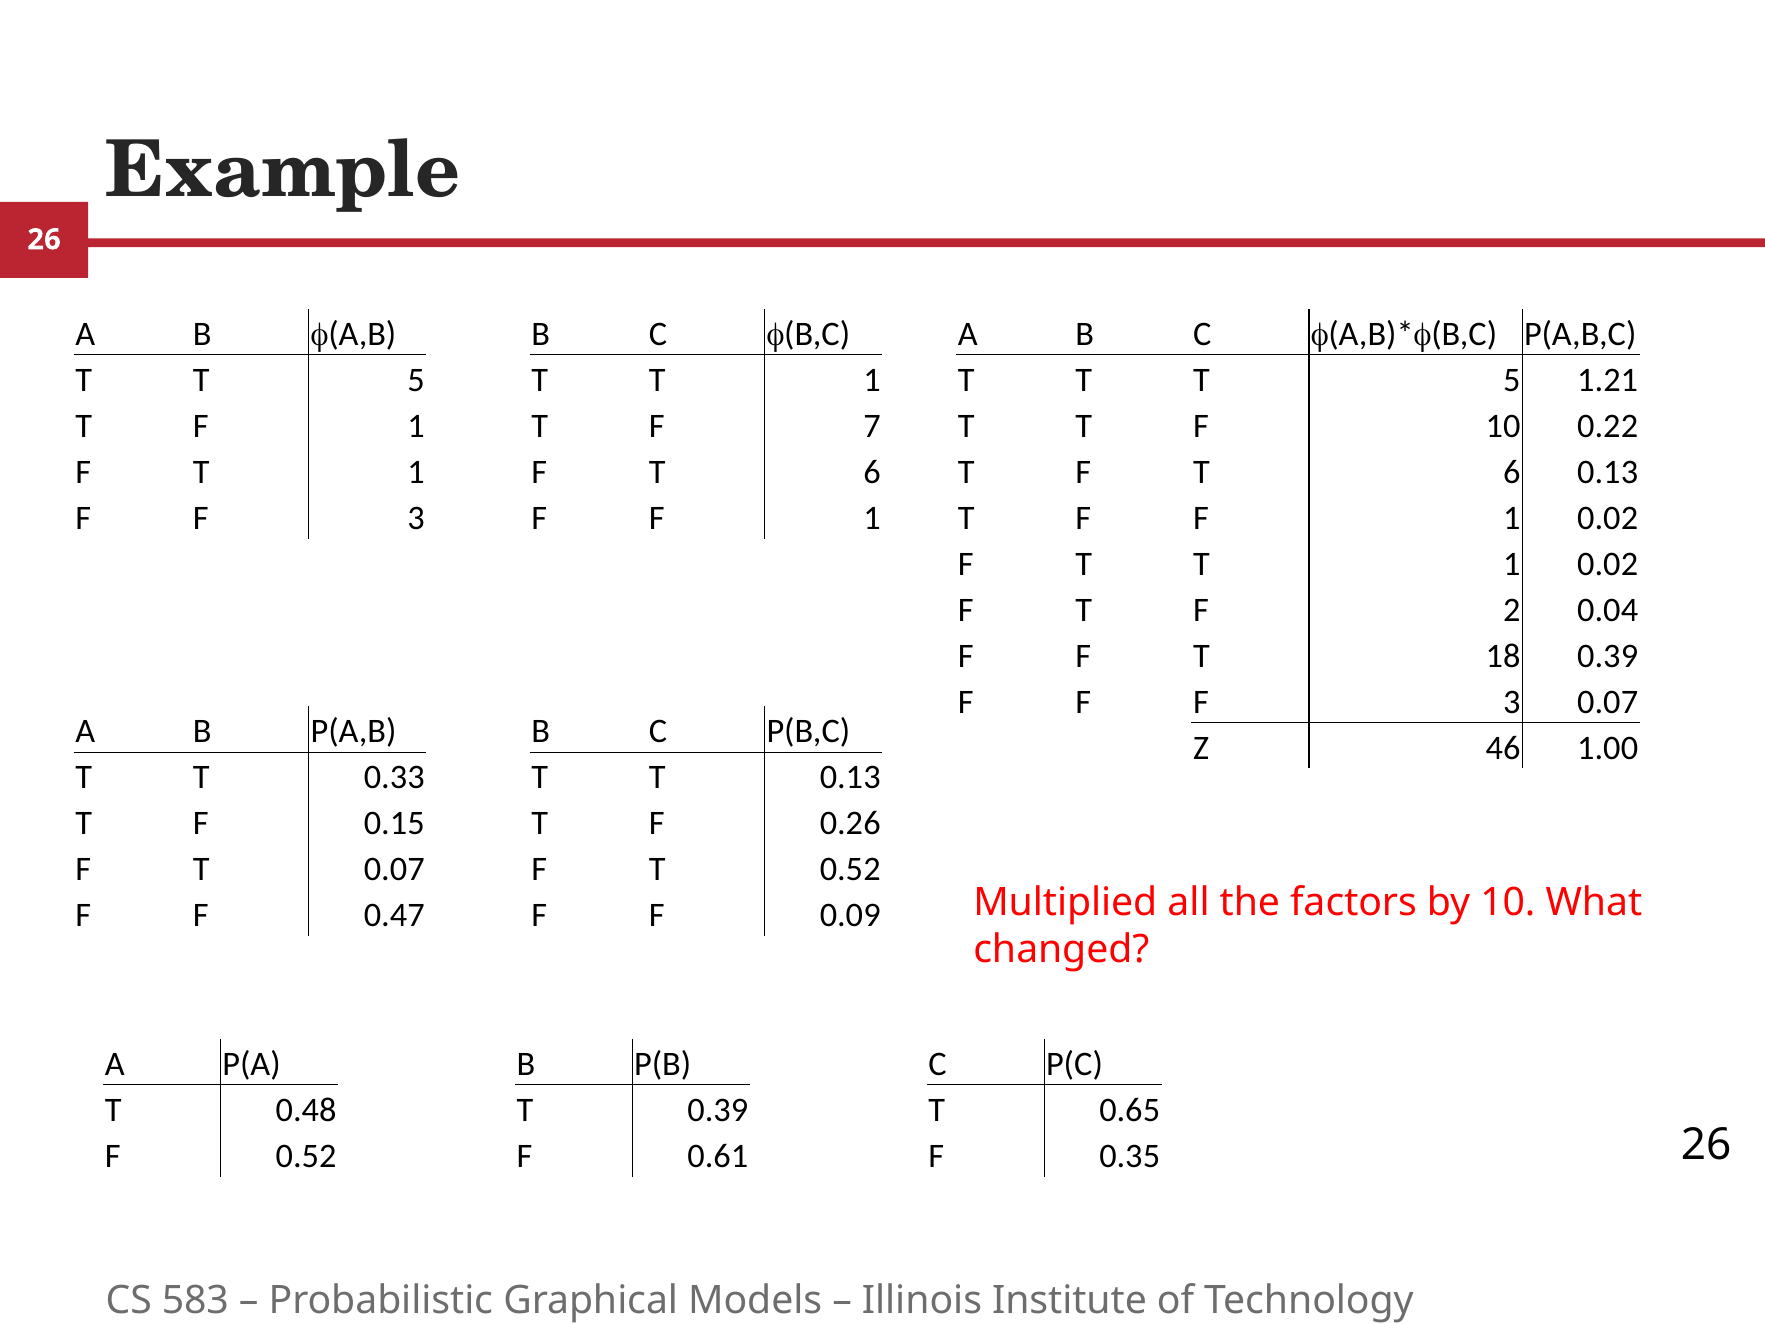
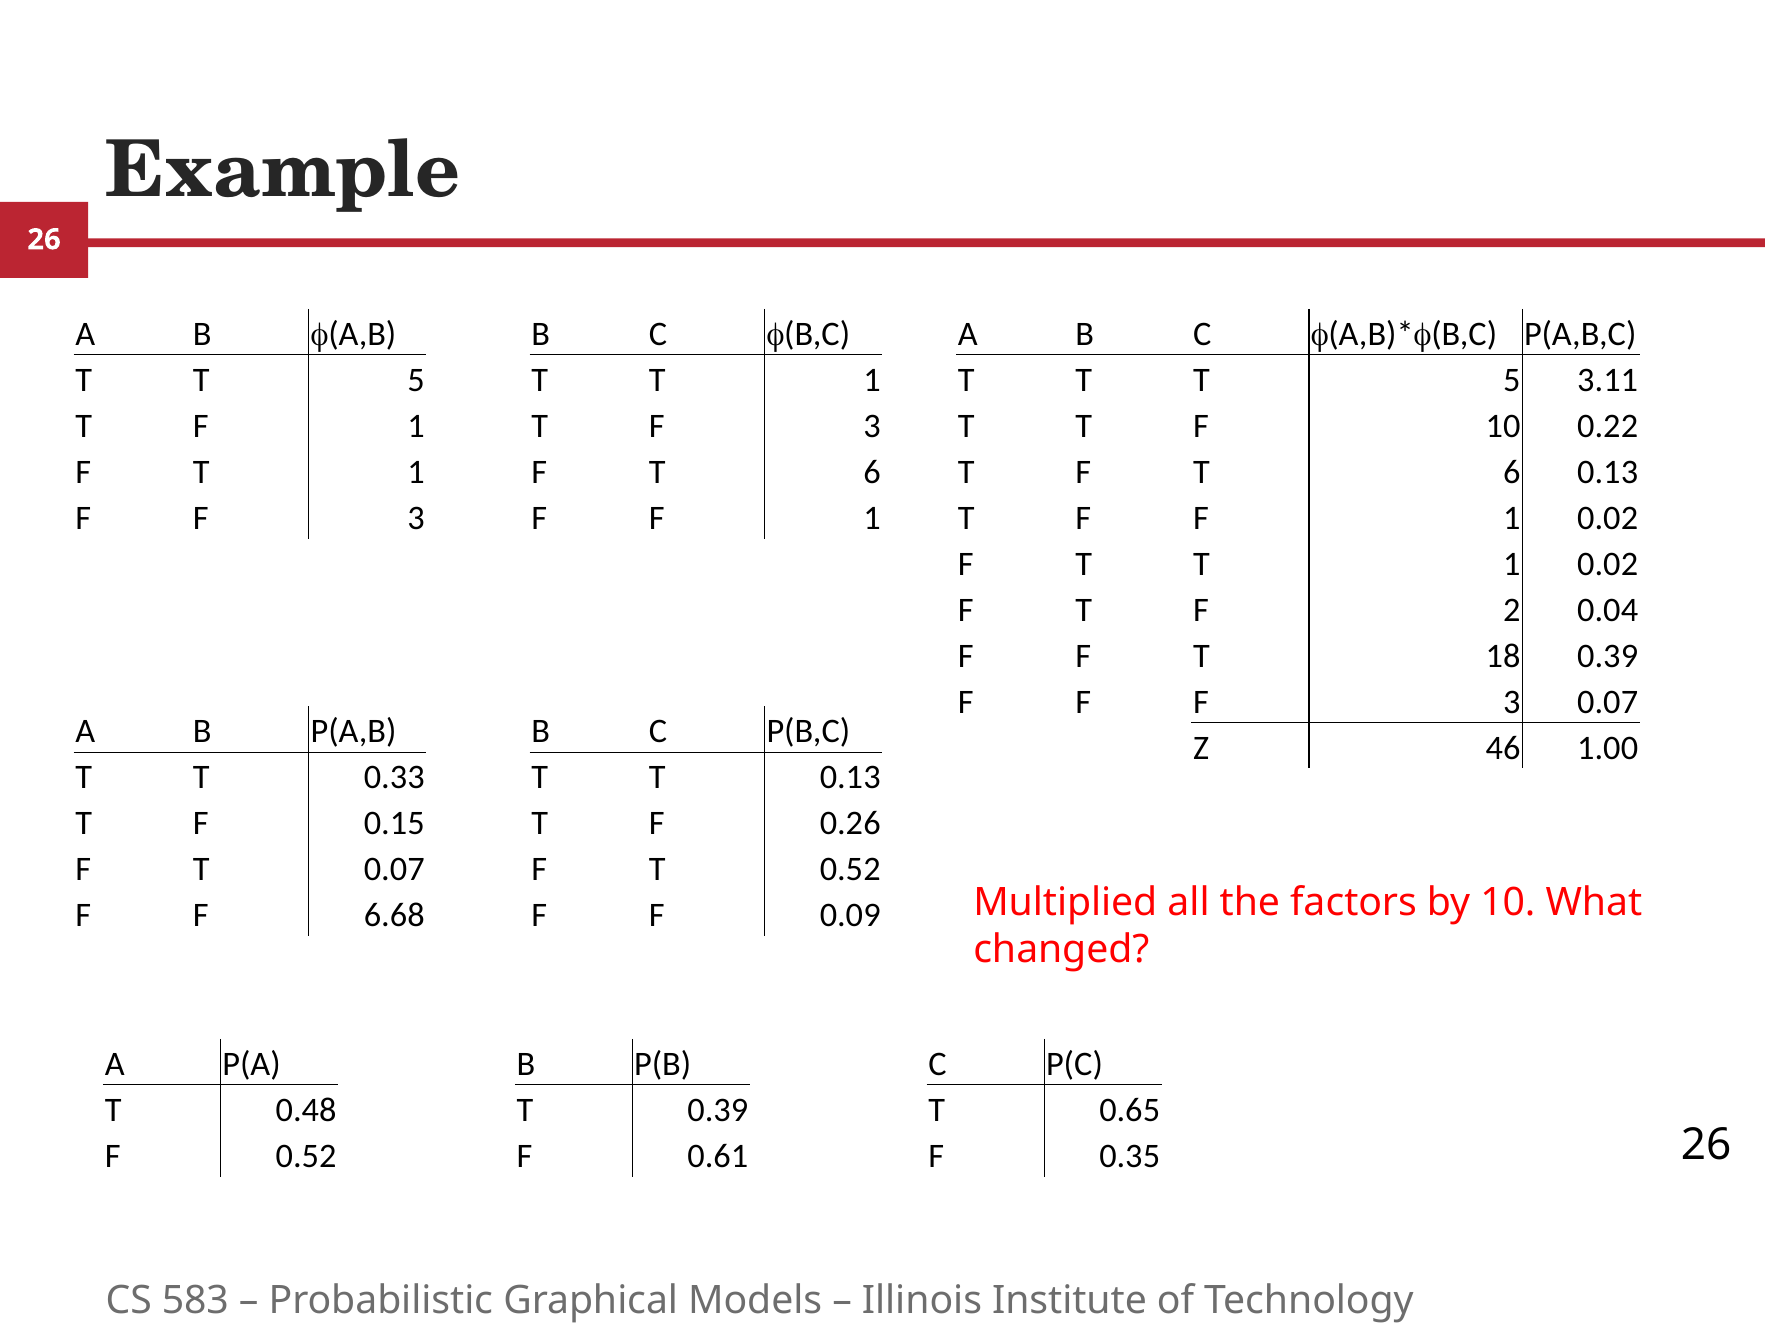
1.21: 1.21 -> 3.11
T F 7: 7 -> 3
0.47: 0.47 -> 6.68
